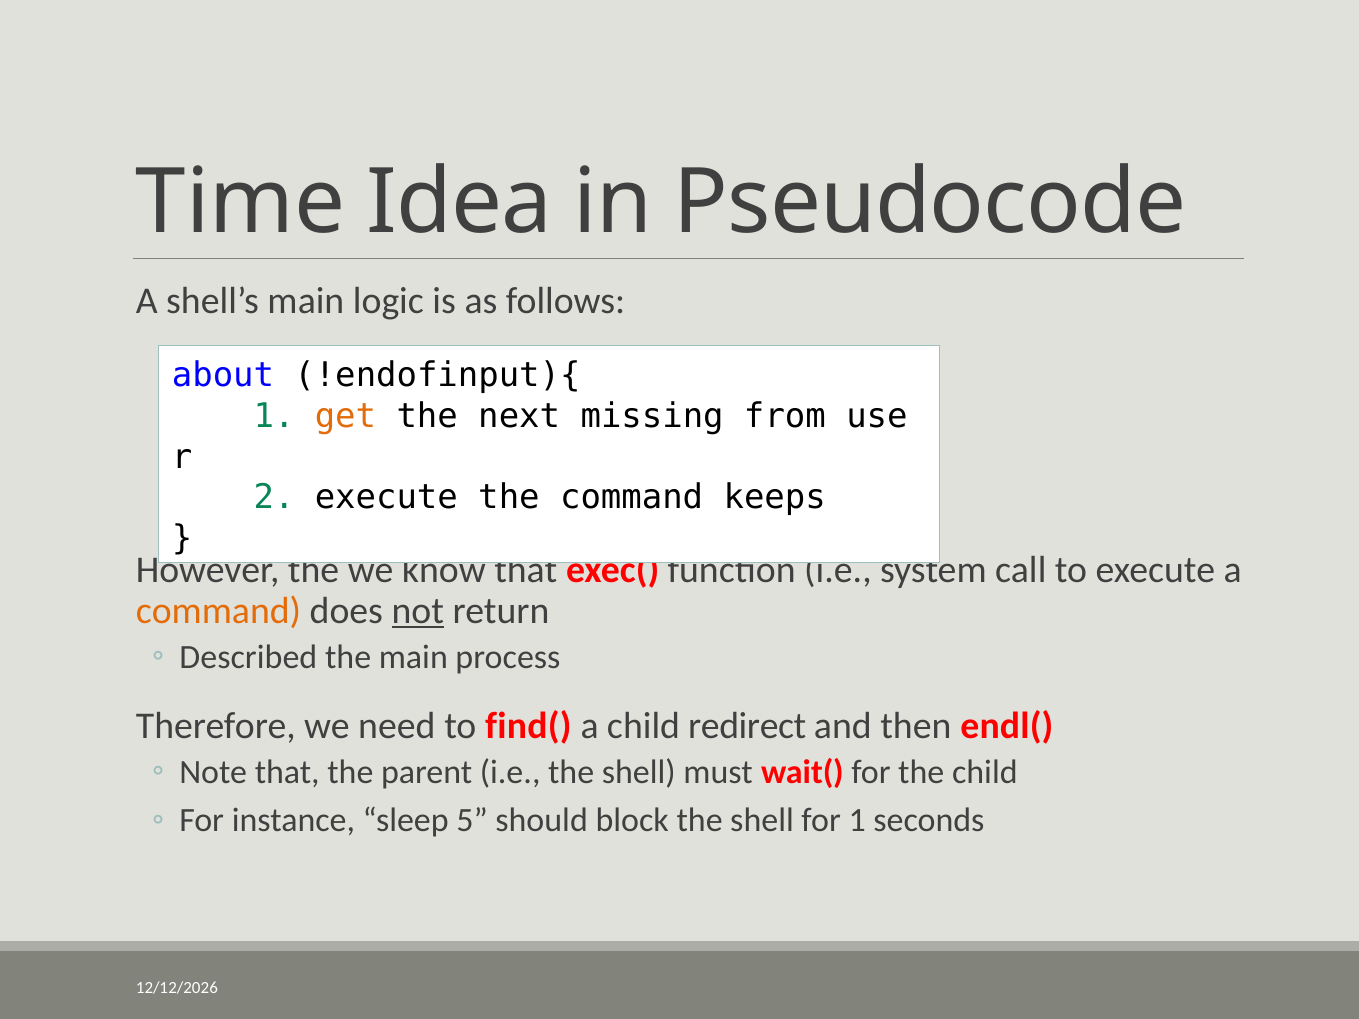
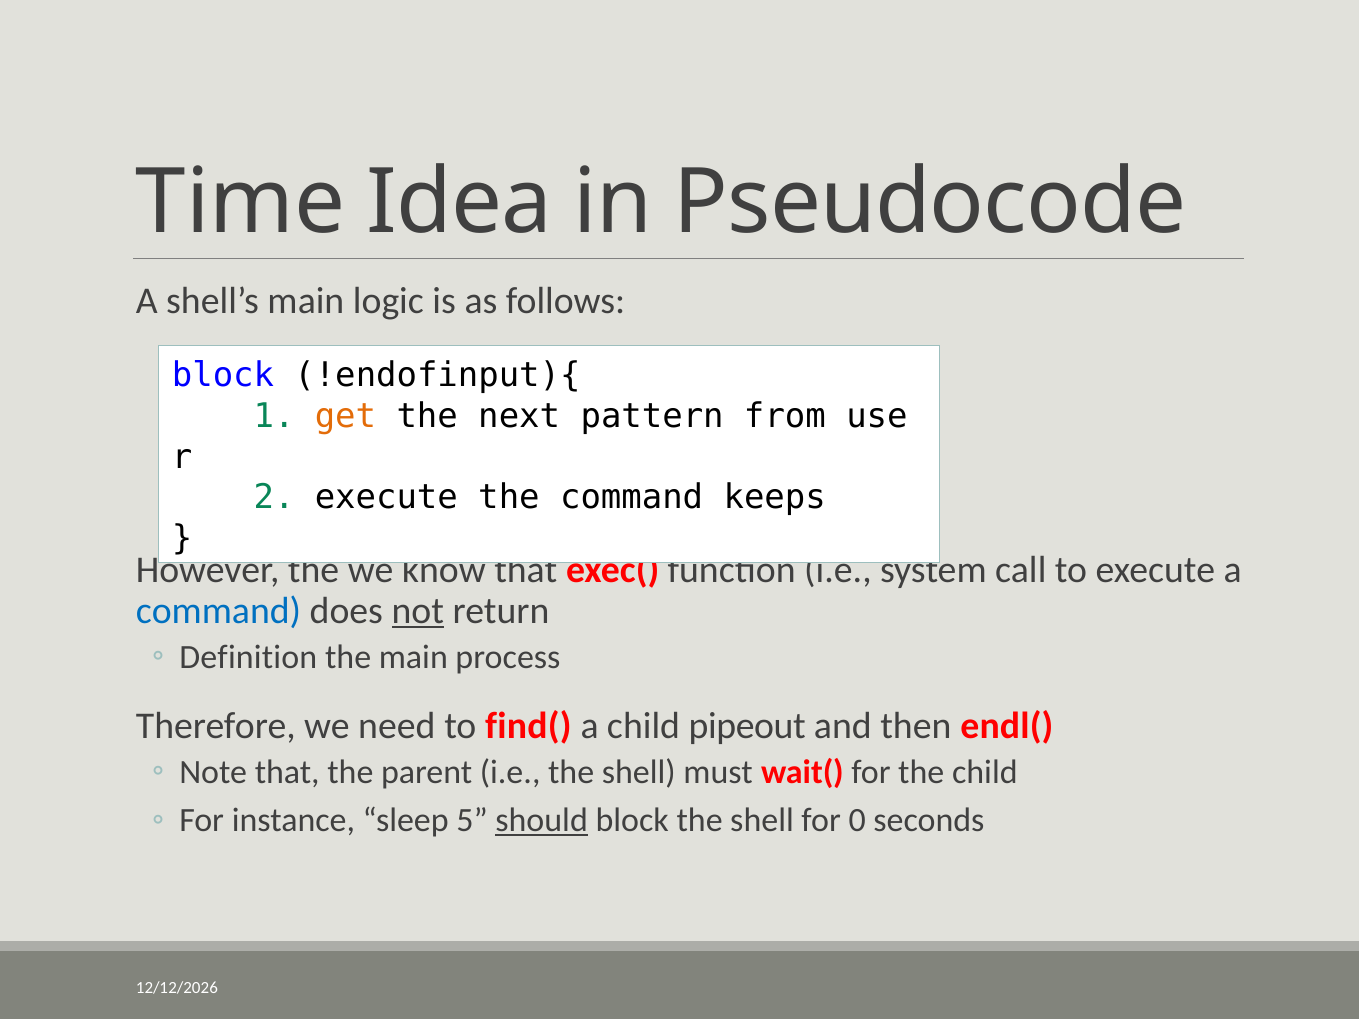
about at (223, 375): about -> block
missing: missing -> pattern
command at (219, 611) colour: orange -> blue
Described: Described -> Definition
redirect: redirect -> pipeout
should underline: none -> present
for 1: 1 -> 0
